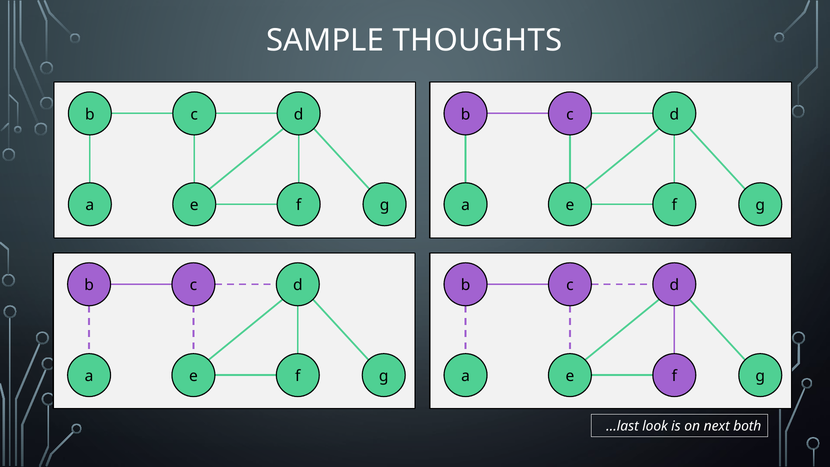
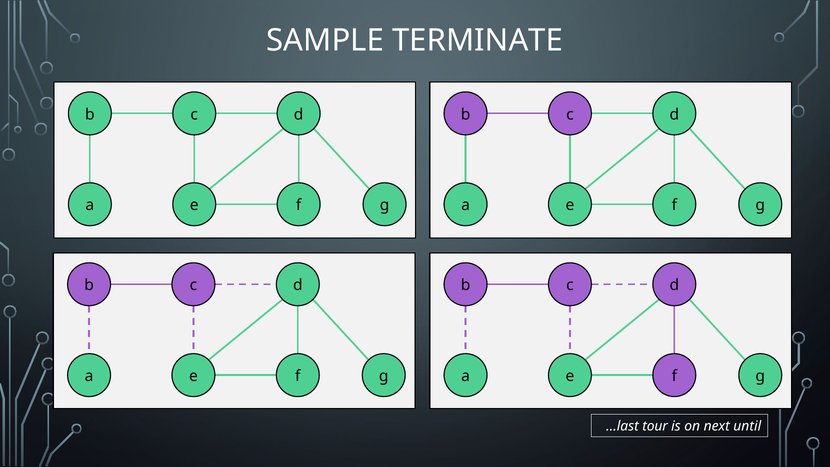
THOUGHTS: THOUGHTS -> TERMINATE
look: look -> tour
both: both -> until
